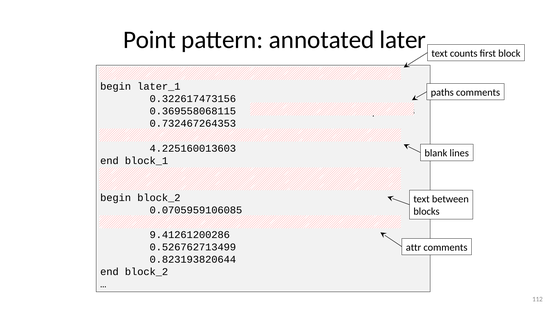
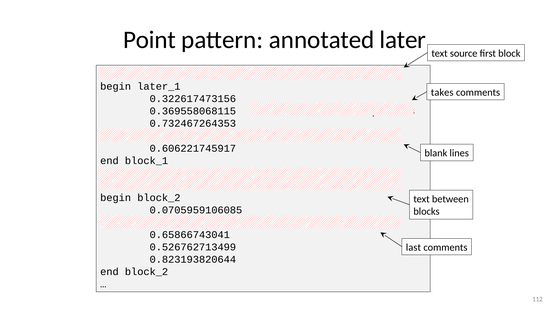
counts: counts -> source
paths: paths -> takes
4.225160013603: 4.225160013603 -> 0.606221745917
9.41261200286: 9.41261200286 -> 0.65866743041
attr: attr -> last
